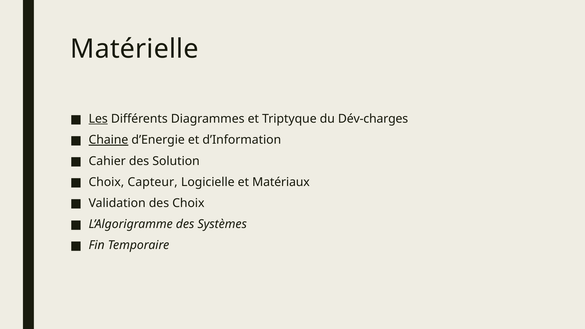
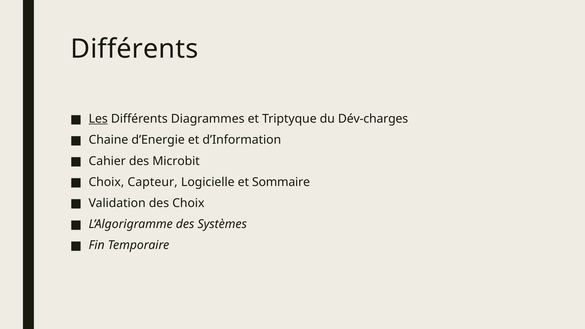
Matérielle at (134, 49): Matérielle -> Différents
Chaine underline: present -> none
Solution: Solution -> Microbit
Matériaux: Matériaux -> Sommaire
